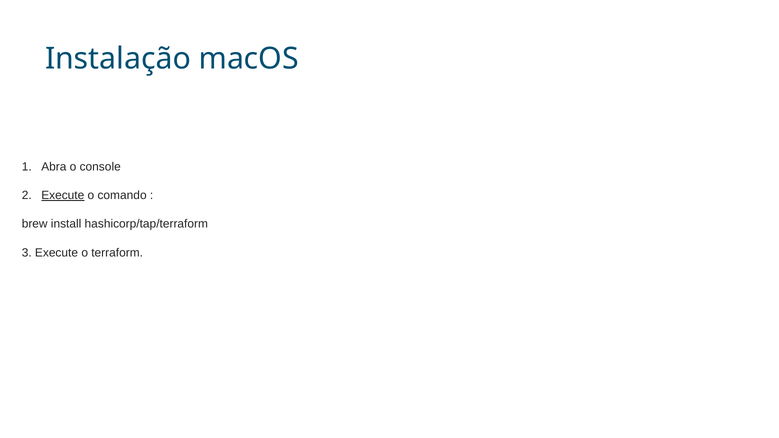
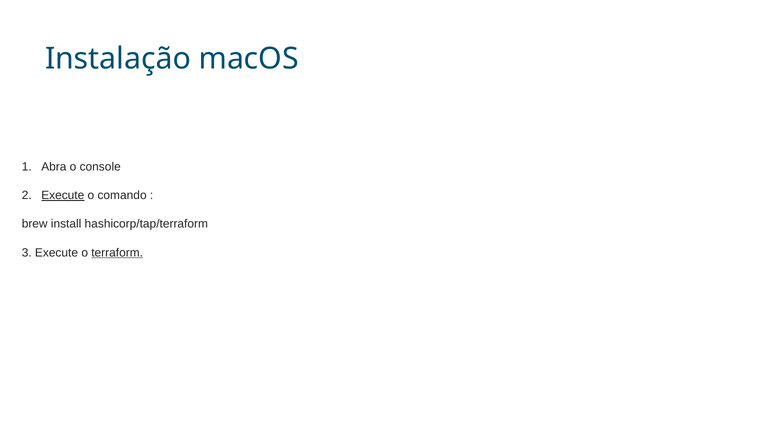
terraform underline: none -> present
